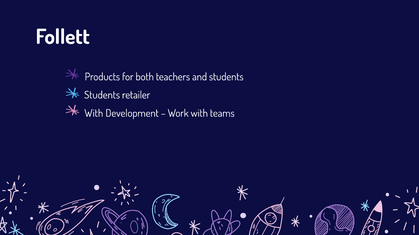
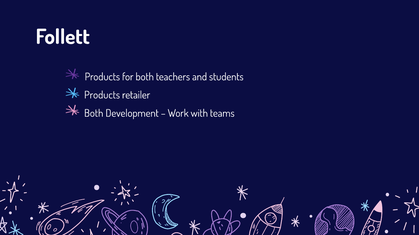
Students at (102, 95): Students -> Products
With at (94, 114): With -> Both
